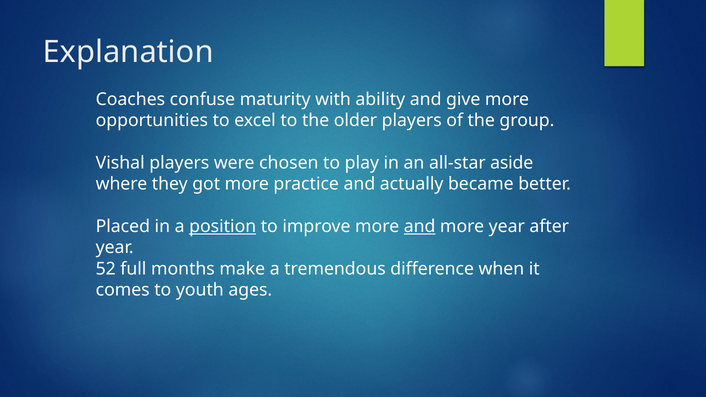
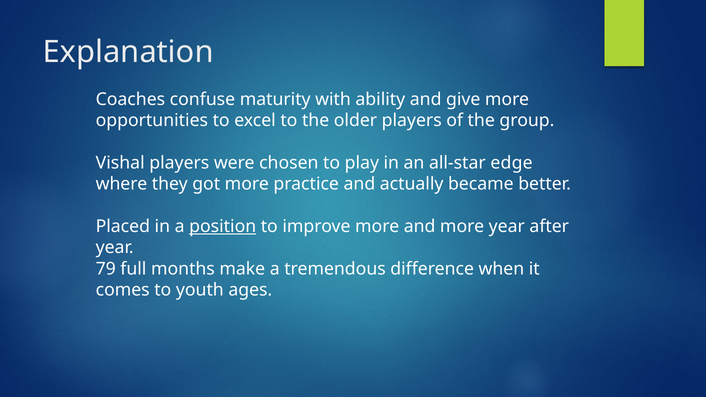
aside: aside -> edge
and at (420, 227) underline: present -> none
52: 52 -> 79
